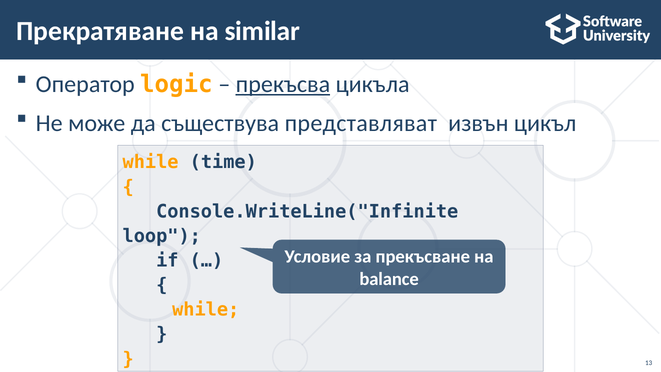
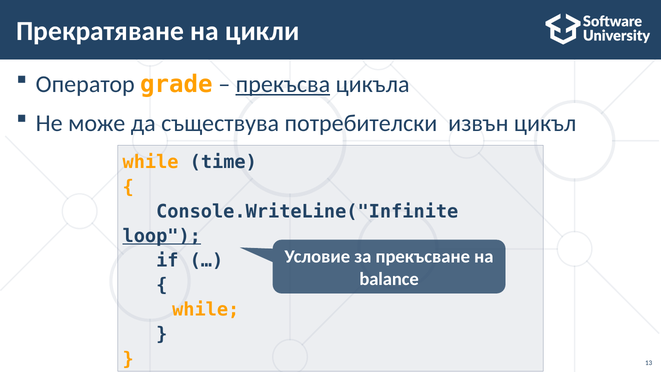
similar: similar -> цикли
logic: logic -> grade
представляват: представляват -> потребителски
loop underline: none -> present
